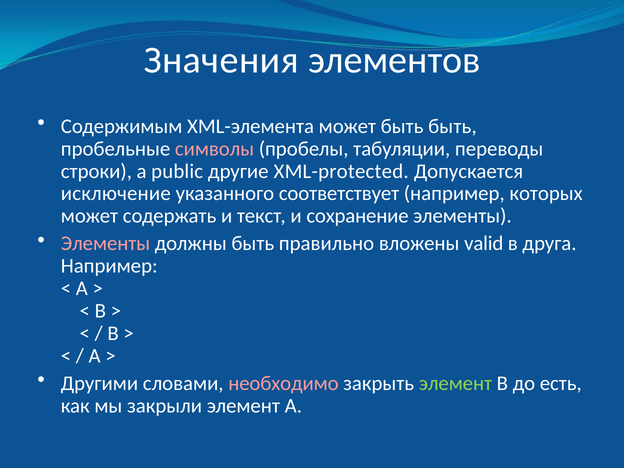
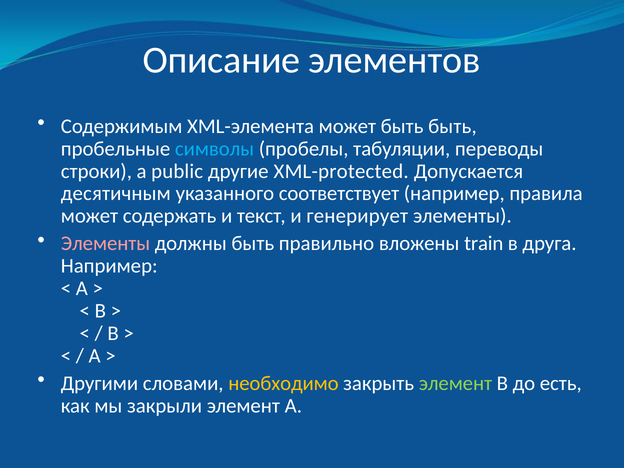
Значения: Значения -> Описание
символы colour: pink -> light blue
исключение: исключение -> десятичным
которых: которых -> правила
сохранение: сохранение -> генерирует
valid: valid -> train
необходимо colour: pink -> yellow
